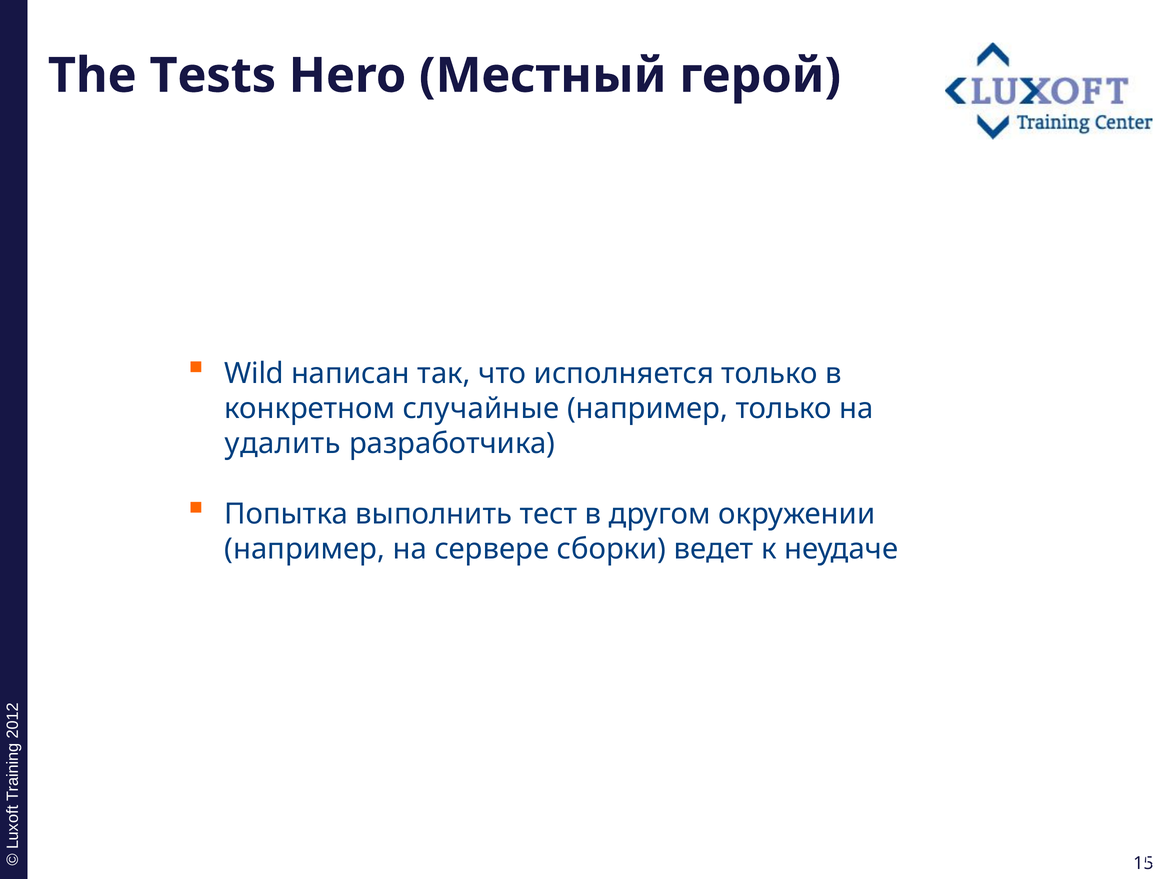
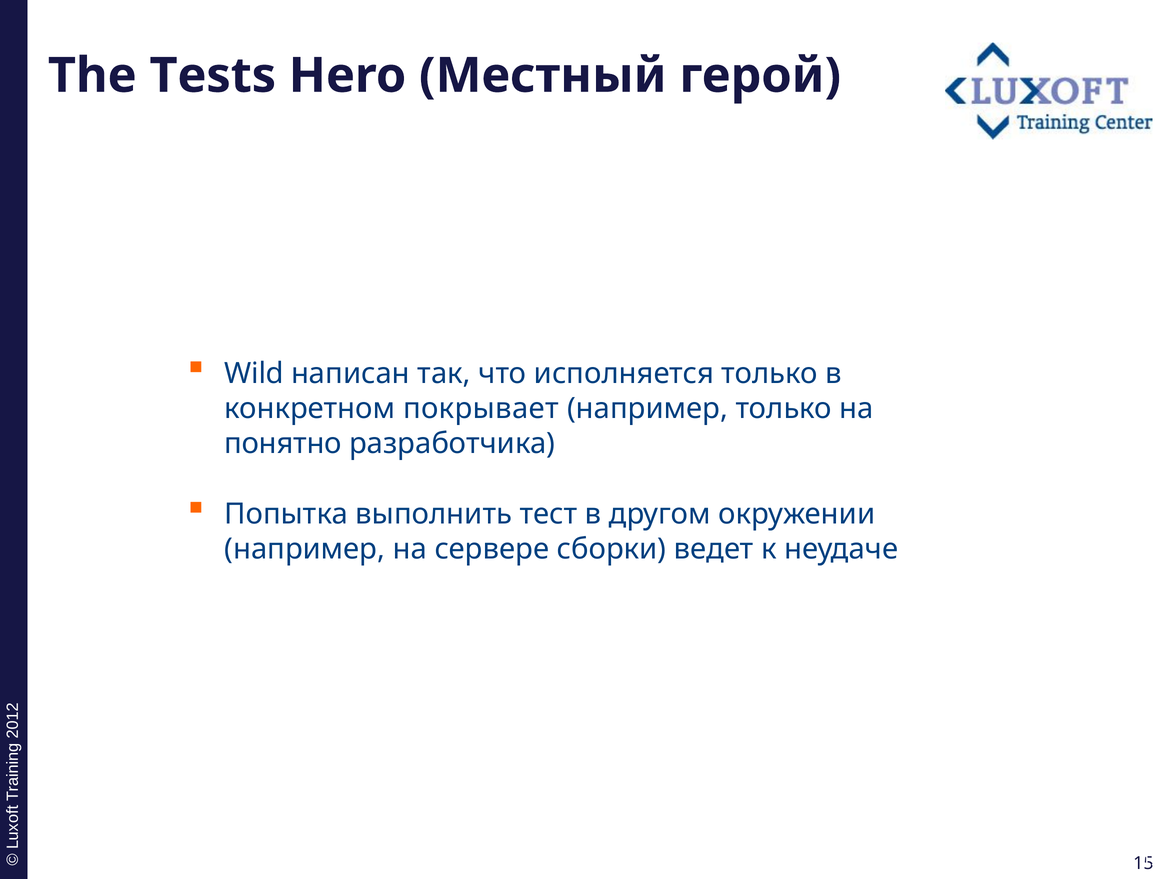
случайные: случайные -> покрывает
удалить: удалить -> понятно
